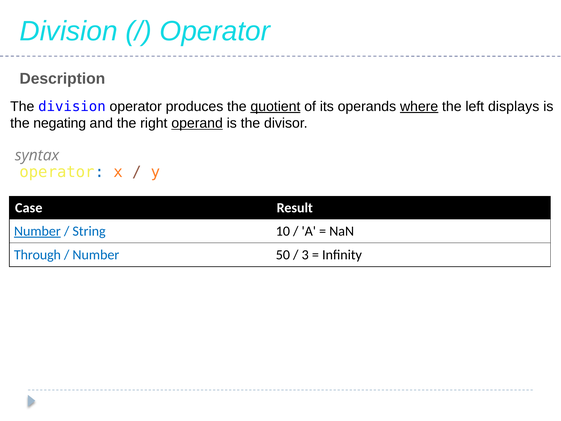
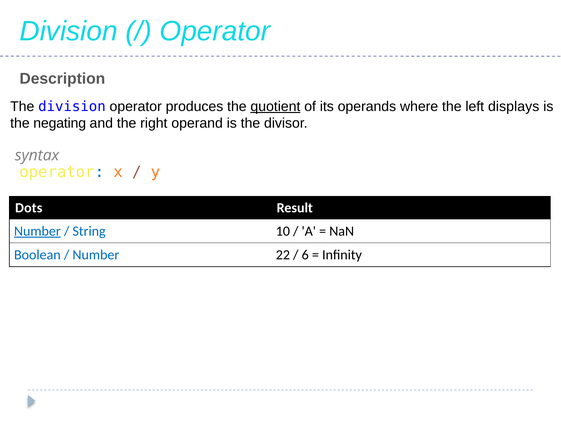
where underline: present -> none
operand underline: present -> none
Case: Case -> Dots
Through: Through -> Boolean
50: 50 -> 22
3: 3 -> 6
